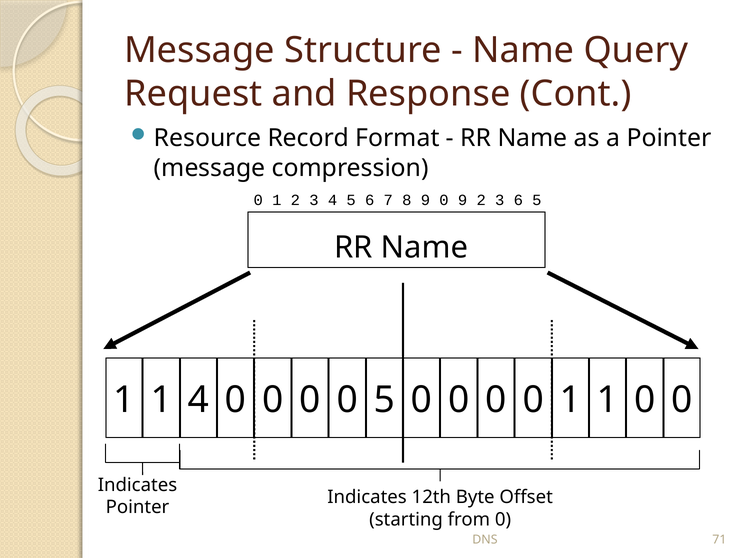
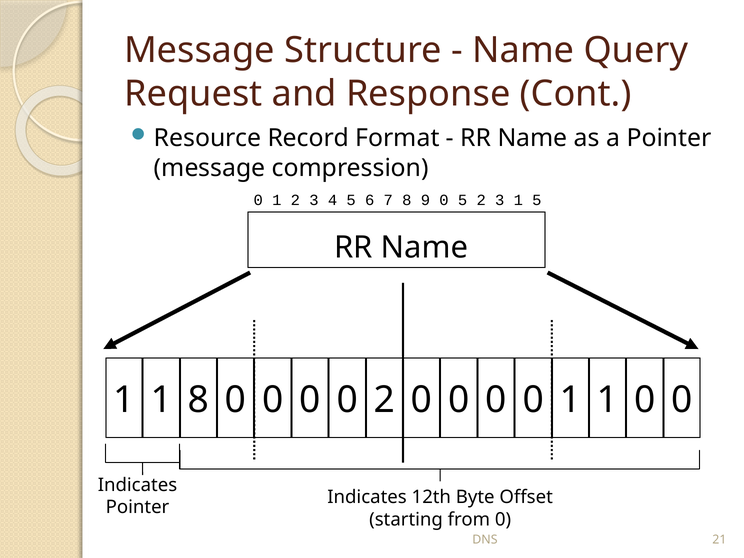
0 9: 9 -> 5
3 6: 6 -> 1
1 4: 4 -> 8
0 5: 5 -> 2
71: 71 -> 21
